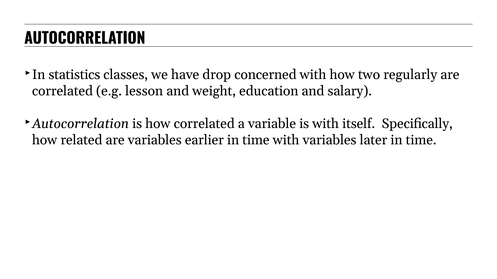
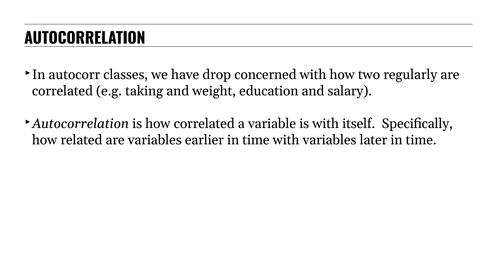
statistics: statistics -> autocorr
lesson: lesson -> taking
